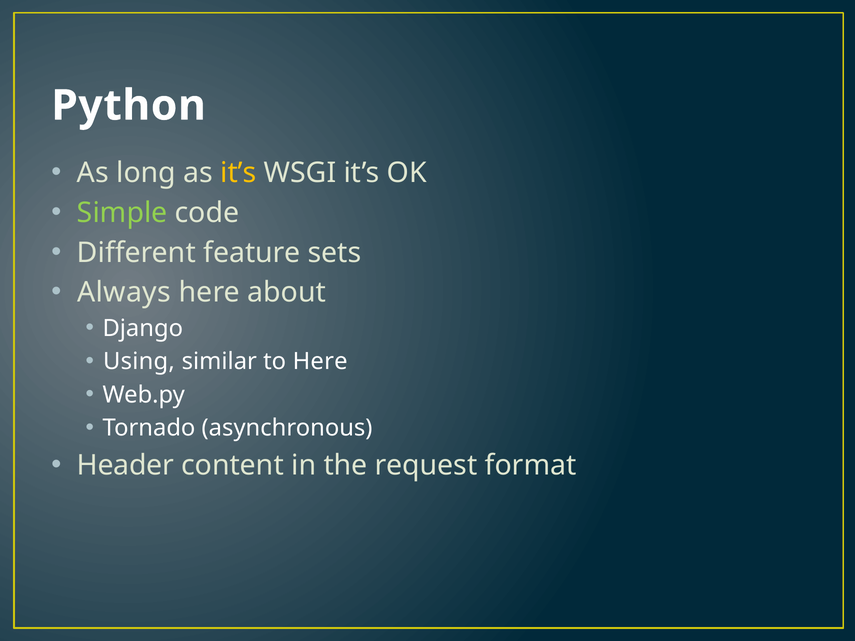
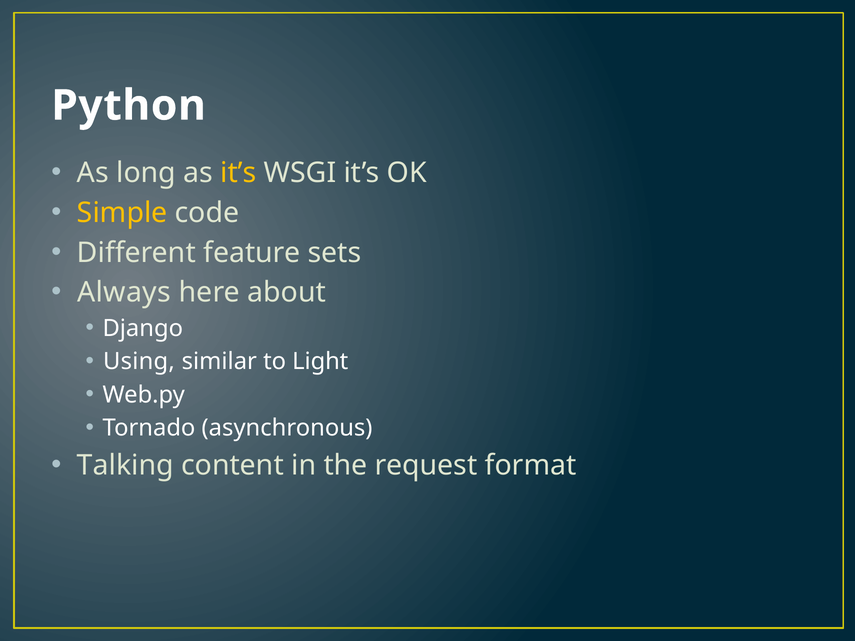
Simple colour: light green -> yellow
to Here: Here -> Light
Header: Header -> Talking
